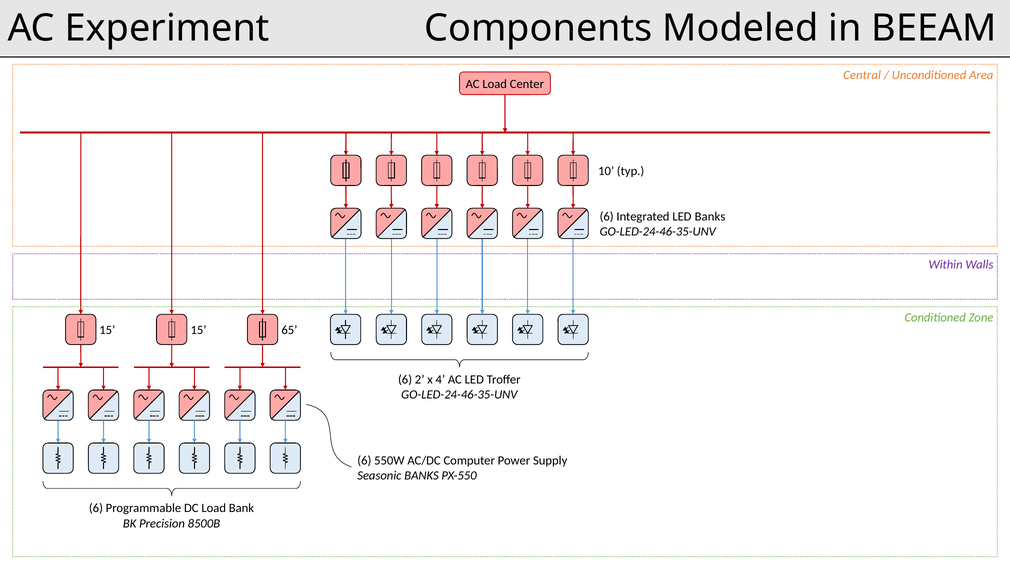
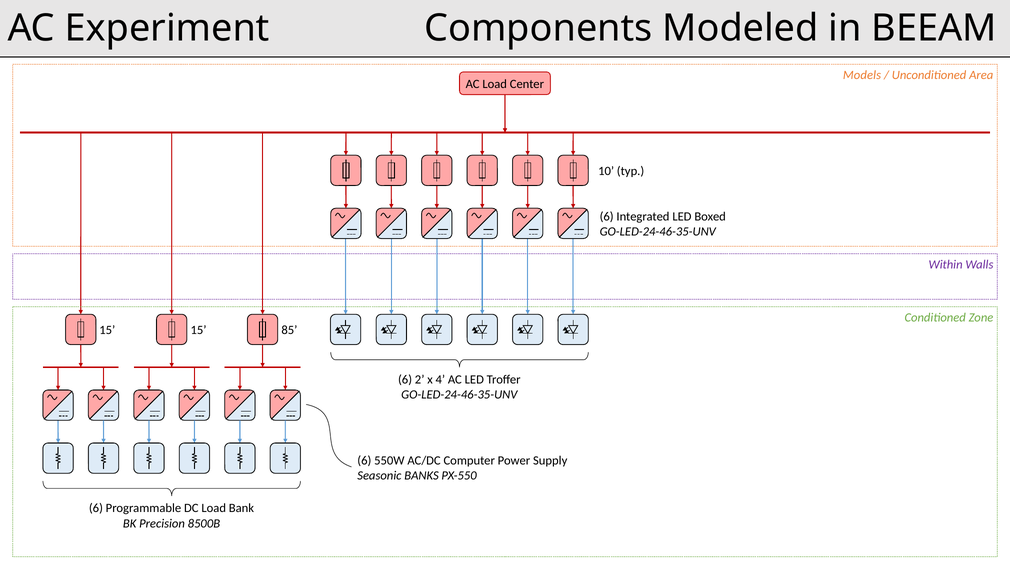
Central: Central -> Models
LED Banks: Banks -> Boxed
65: 65 -> 85
